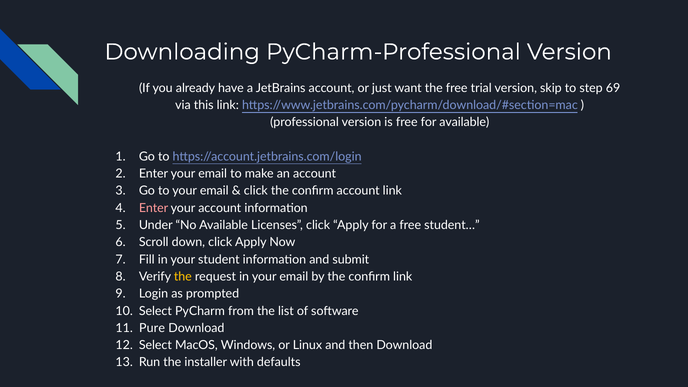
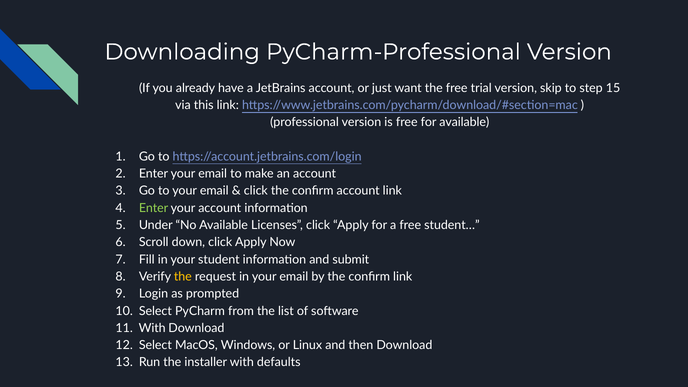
69: 69 -> 15
Enter at (154, 208) colour: pink -> light green
Pure at (152, 328): Pure -> With
